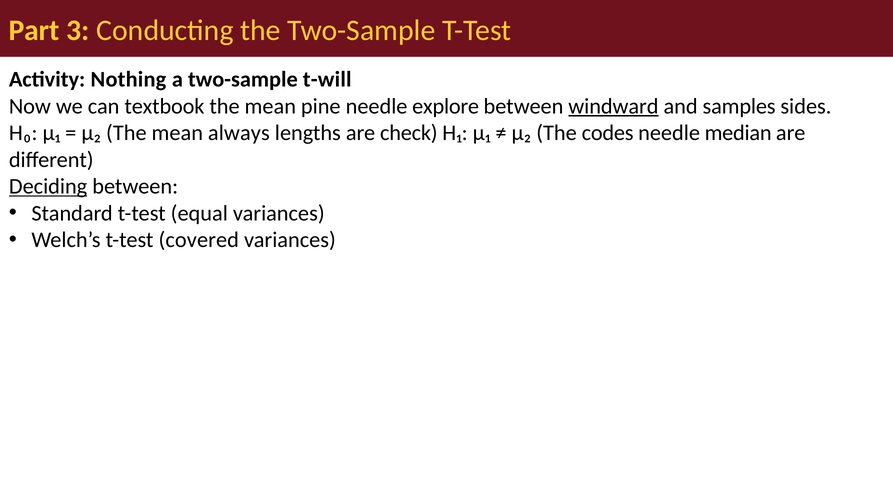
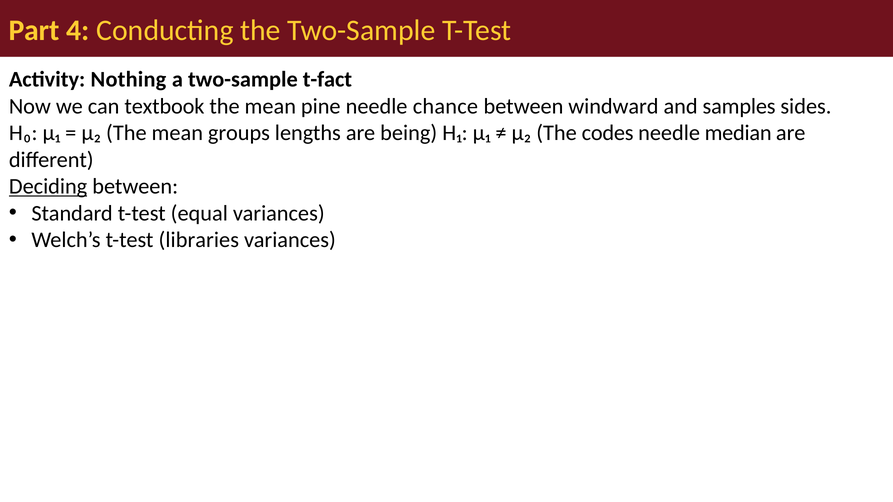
3: 3 -> 4
t-will: t-will -> t-fact
explore: explore -> chance
windward underline: present -> none
always: always -> groups
check: check -> being
covered: covered -> libraries
